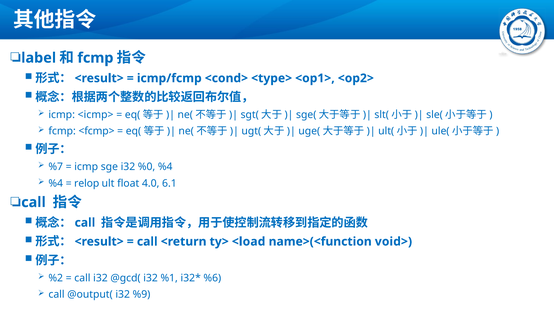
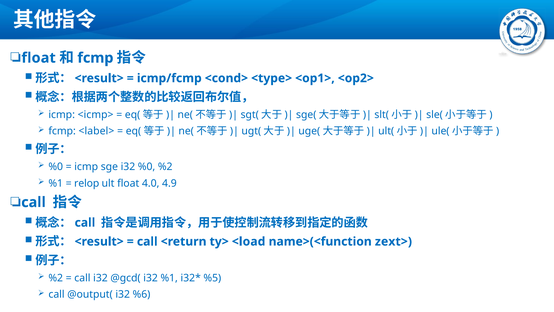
label at (39, 58): label -> float
<fcmp>: <fcmp> -> <label>
%7 at (56, 167): %7 -> %0
%0 %4: %4 -> %2
%4 at (56, 183): %4 -> %1
6.1: 6.1 -> 4.9
void>: void> -> zext>
%6: %6 -> %5
%9: %9 -> %6
